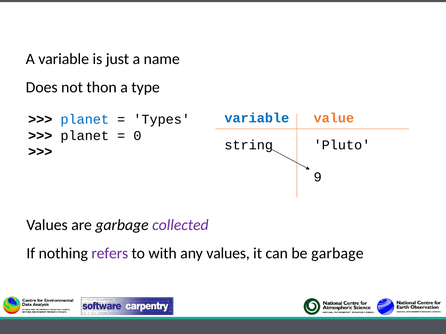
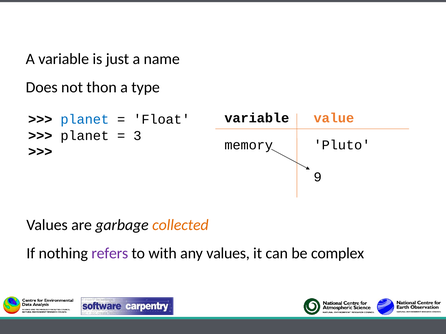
variable at (257, 118) colour: blue -> black
Types: Types -> Float
0: 0 -> 3
string: string -> memory
collected colour: purple -> orange
be garbage: garbage -> complex
